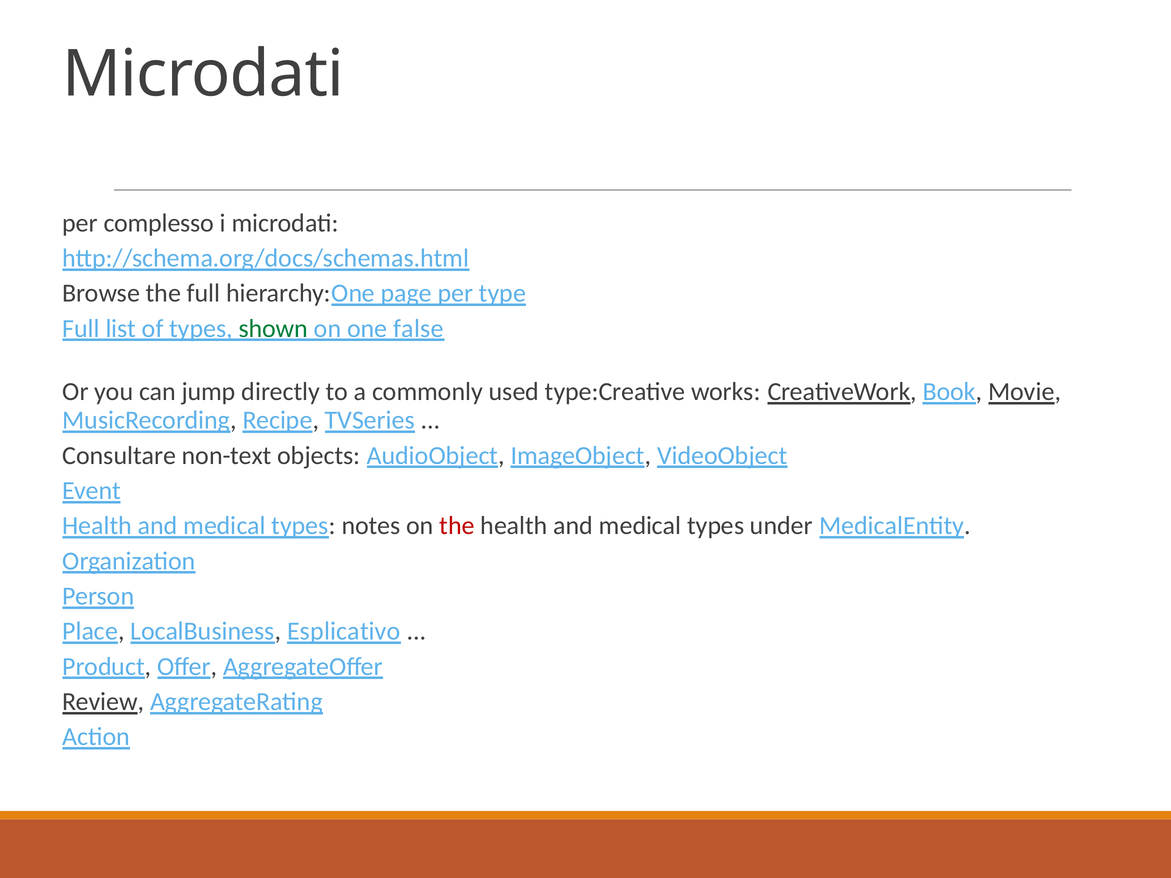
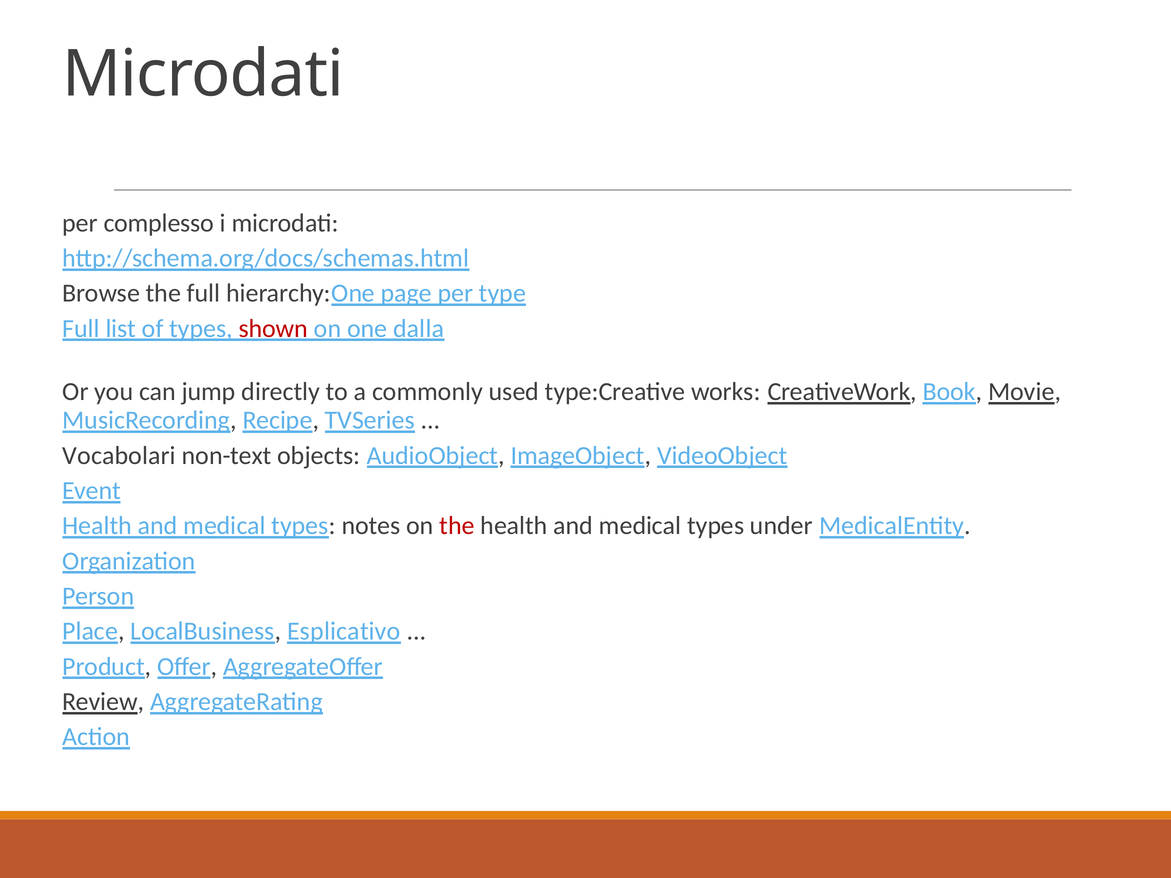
shown colour: green -> red
false: false -> dalla
Consultare: Consultare -> Vocabolari
